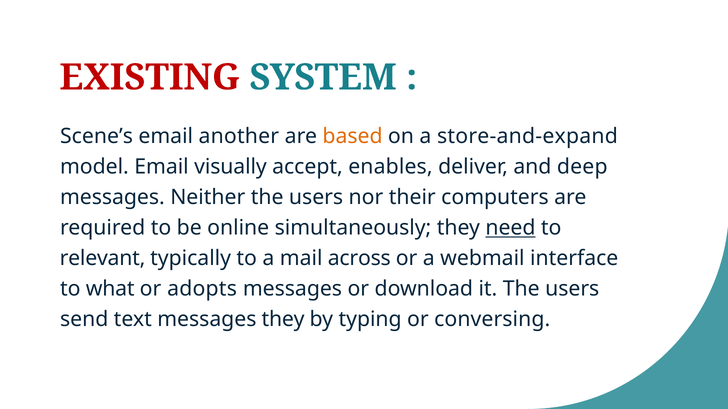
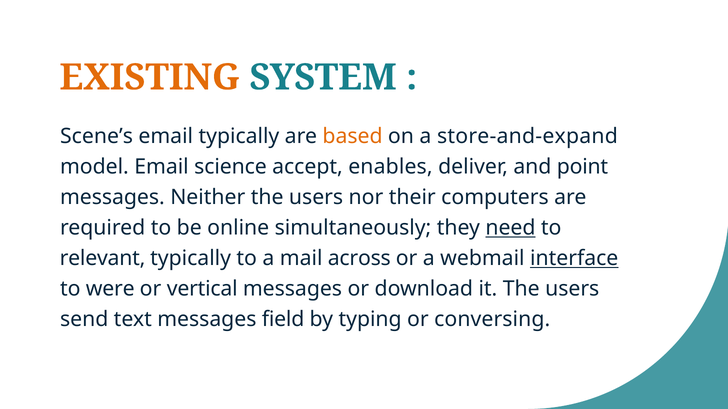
EXISTING colour: red -> orange
email another: another -> typically
visually: visually -> science
deep: deep -> point
interface underline: none -> present
what: what -> were
adopts: adopts -> vertical
messages they: they -> field
